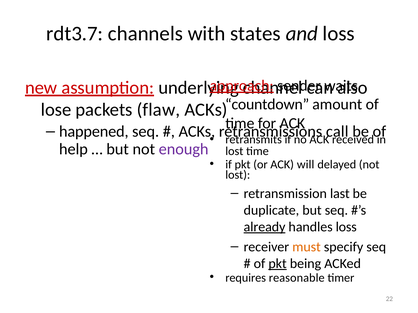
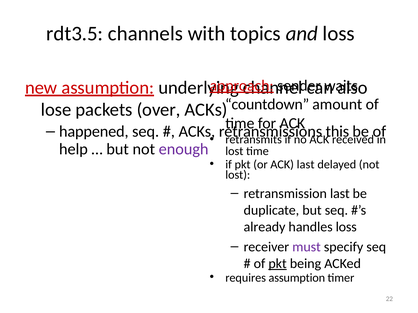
rdt3.7: rdt3.7 -> rdt3.5
states: states -> topics
flaw: flaw -> over
call: call -> this
ACK will: will -> last
already underline: present -> none
must colour: orange -> purple
requires reasonable: reasonable -> assumption
